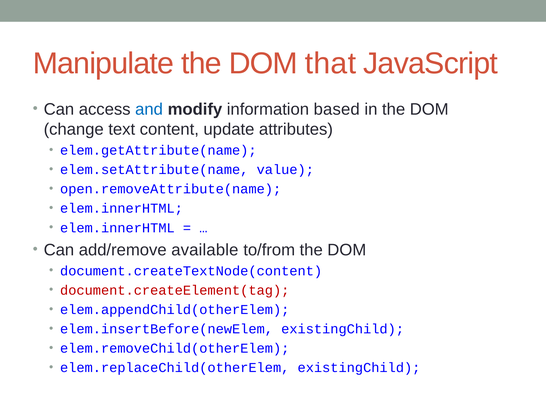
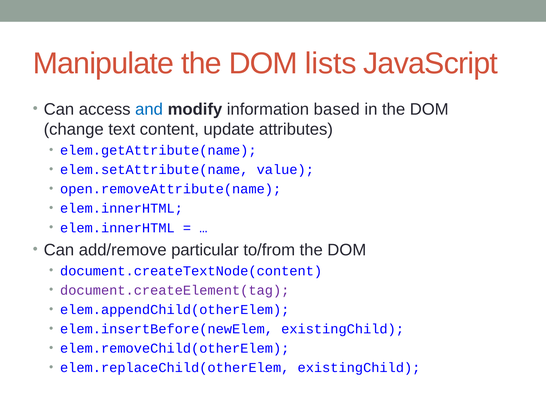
that: that -> lists
available: available -> particular
document.createElement(tag colour: red -> purple
